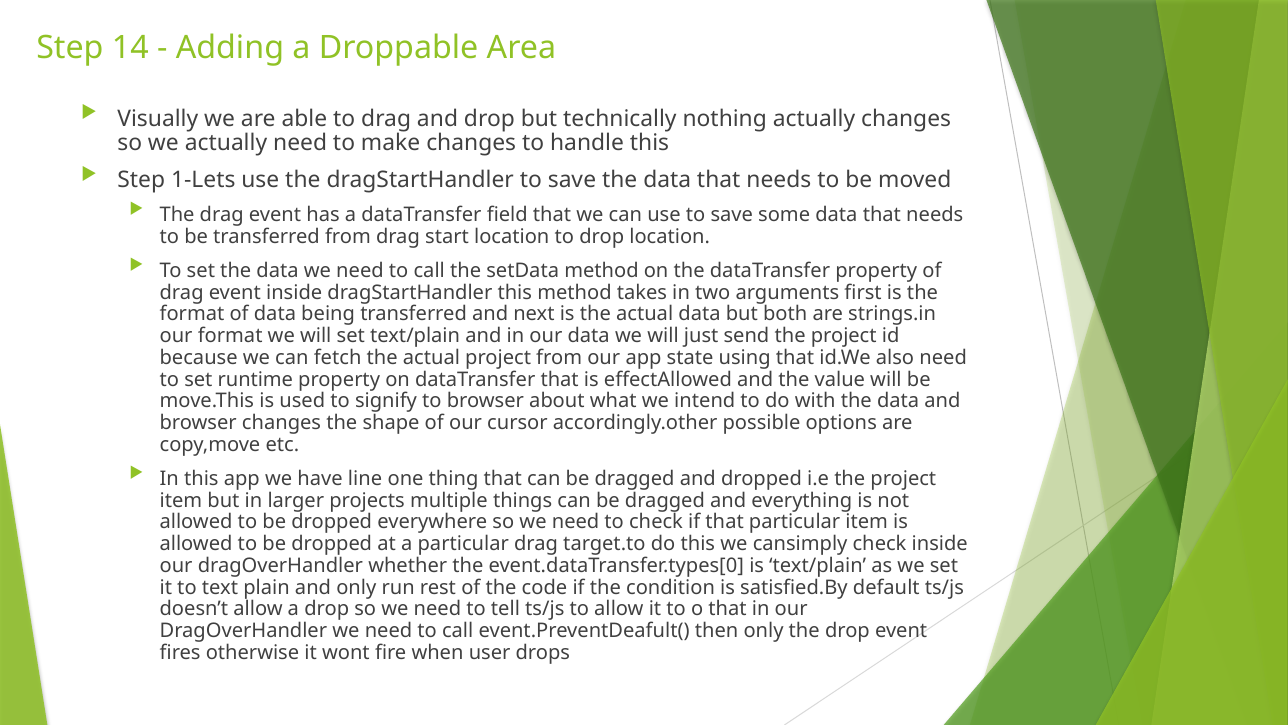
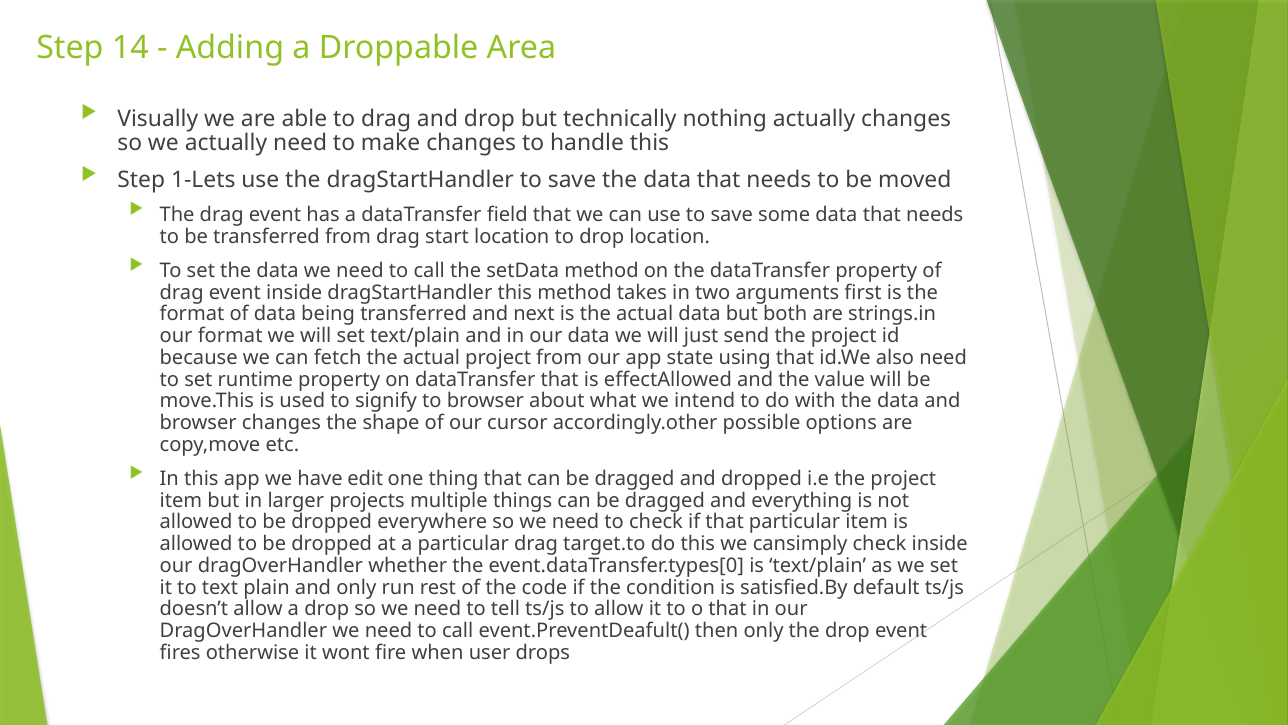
line: line -> edit
